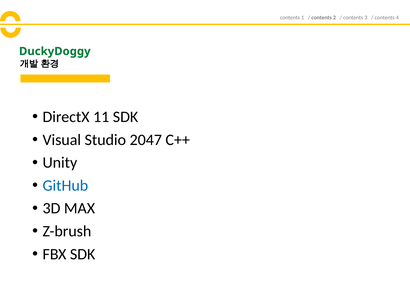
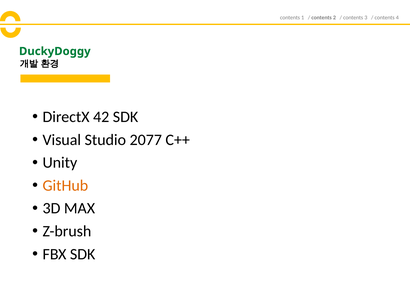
11: 11 -> 42
2047: 2047 -> 2077
GitHub colour: blue -> orange
